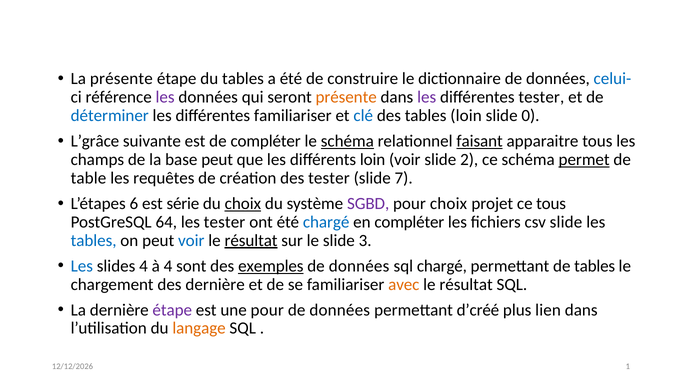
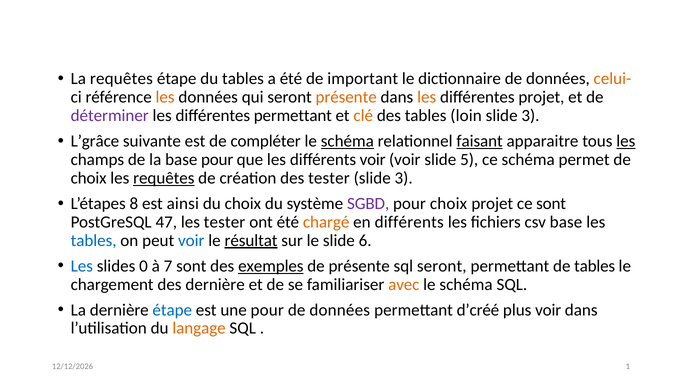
La présente: présente -> requêtes
construire: construire -> important
celui- colour: blue -> orange
les at (165, 97) colour: purple -> orange
les at (427, 97) colour: purple -> orange
différentes tester: tester -> projet
déterminer colour: blue -> purple
différentes familiariser: familiariser -> permettant
clé colour: blue -> orange
0 at (530, 116): 0 -> 3
les at (626, 141) underline: none -> present
base peut: peut -> pour
différents loin: loin -> voir
2: 2 -> 5
permet underline: present -> none
table at (88, 178): table -> choix
requêtes at (164, 178) underline: none -> present
7 at (404, 178): 7 -> 3
6: 6 -> 8
série: série -> ainsi
choix at (243, 203) underline: present -> none
ce tous: tous -> sont
64: 64 -> 47
chargé at (326, 222) colour: blue -> orange
en compléter: compléter -> différents
csv slide: slide -> base
3: 3 -> 6
slides 4: 4 -> 0
à 4: 4 -> 7
données at (359, 266): données -> présente
sql chargé: chargé -> seront
résultat at (466, 284): résultat -> schéma
étape at (172, 310) colour: purple -> blue
plus lien: lien -> voir
